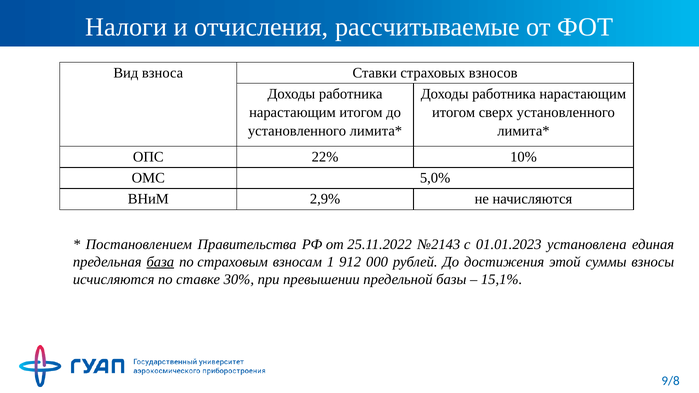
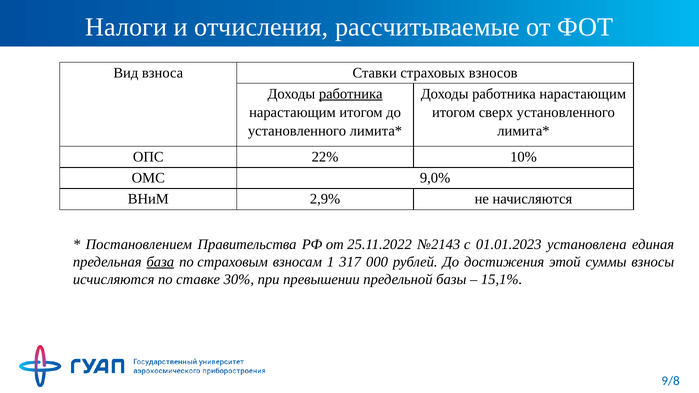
работника at (351, 94) underline: none -> present
5,0%: 5,0% -> 9,0%
912: 912 -> 317
